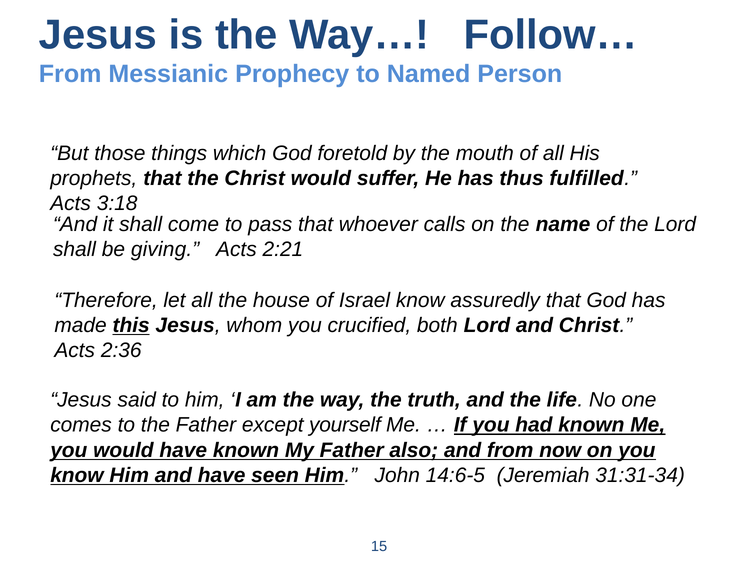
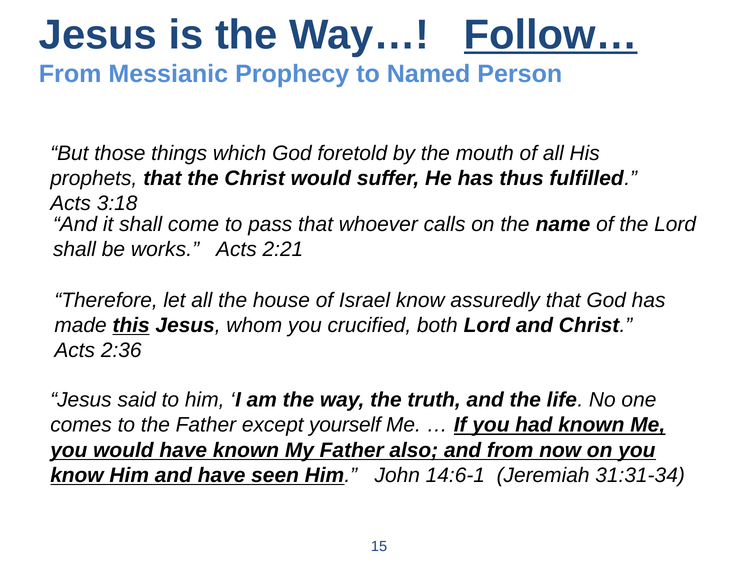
Follow… underline: none -> present
giving: giving -> works
14:6-5: 14:6-5 -> 14:6-1
